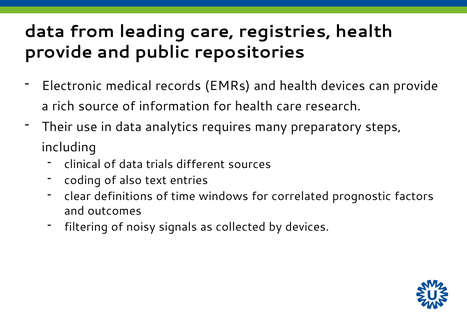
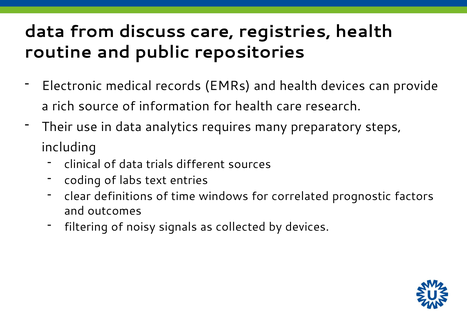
leading: leading -> discuss
provide at (59, 52): provide -> routine
also: also -> labs
